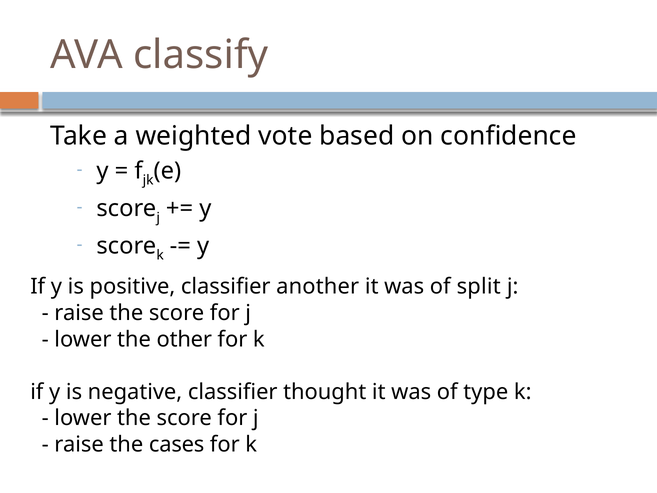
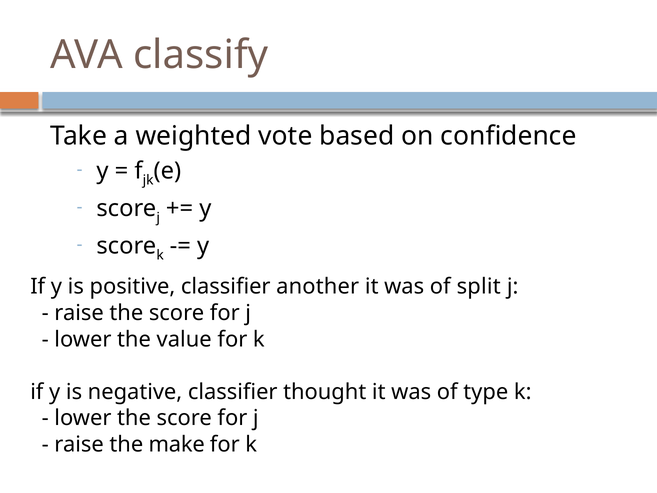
other: other -> value
cases: cases -> make
